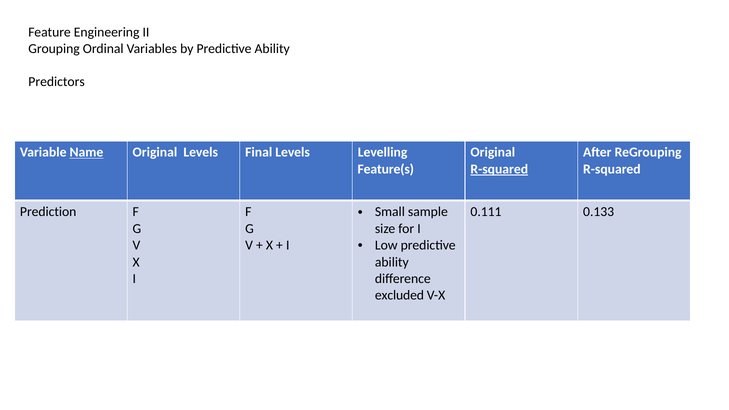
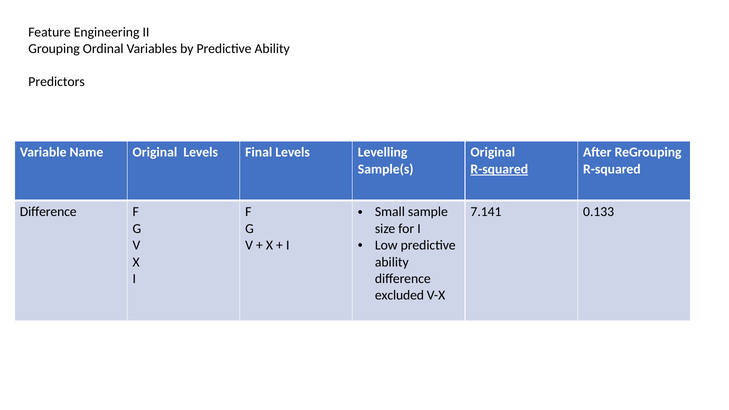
Name underline: present -> none
Feature(s: Feature(s -> Sample(s
Prediction at (48, 212): Prediction -> Difference
0.111: 0.111 -> 7.141
